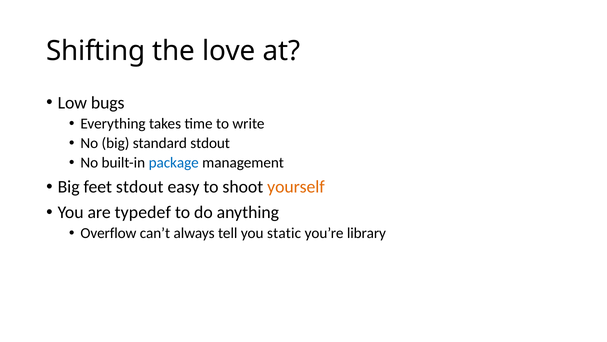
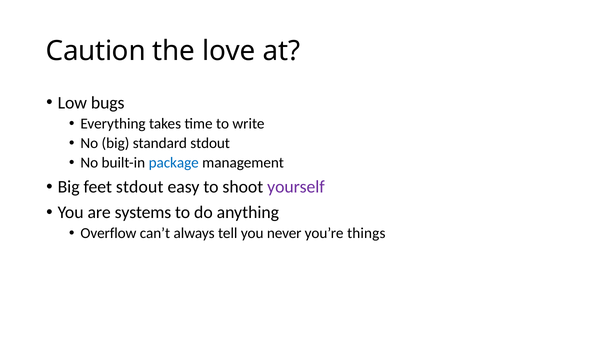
Shifting: Shifting -> Caution
yourself colour: orange -> purple
typedef: typedef -> systems
static: static -> never
library: library -> things
